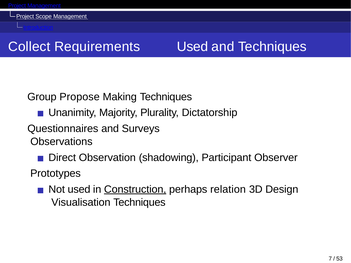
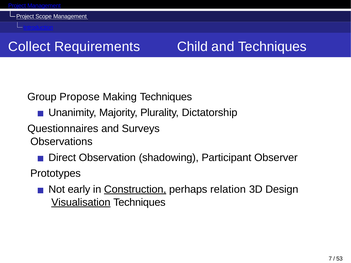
Requirements Used: Used -> Child
Not used: used -> early
Visualisation underline: none -> present
